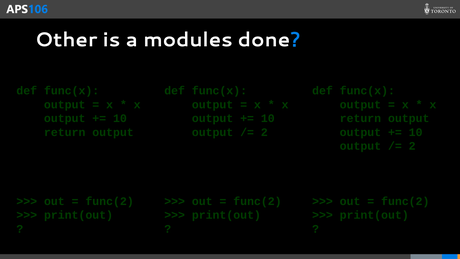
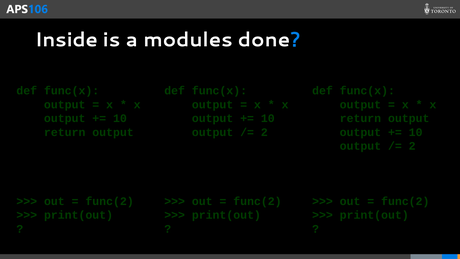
Other: Other -> Inside
